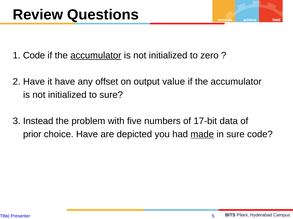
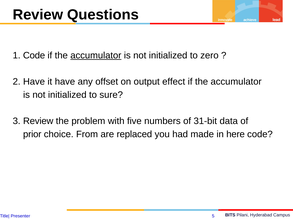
value: value -> effect
3 Instead: Instead -> Review
17-bit: 17-bit -> 31-bit
choice Have: Have -> From
depicted: depicted -> replaced
made underline: present -> none
in sure: sure -> here
